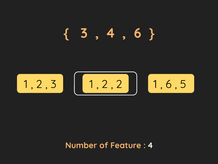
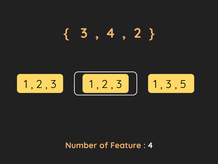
6 at (138, 33): 6 -> 2
2 at (119, 84): 2 -> 3
6 at (169, 84): 6 -> 3
